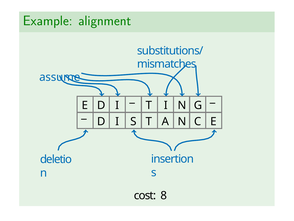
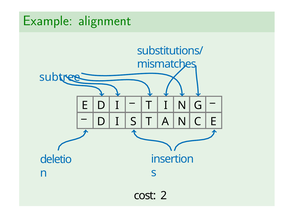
assume: assume -> subtree
8: 8 -> 2
